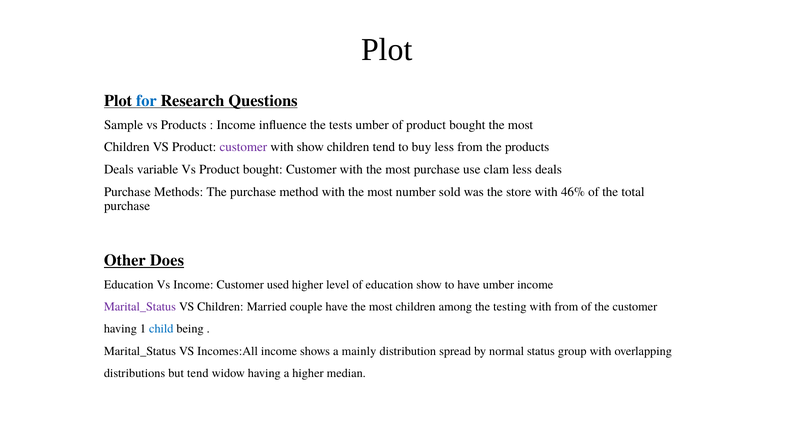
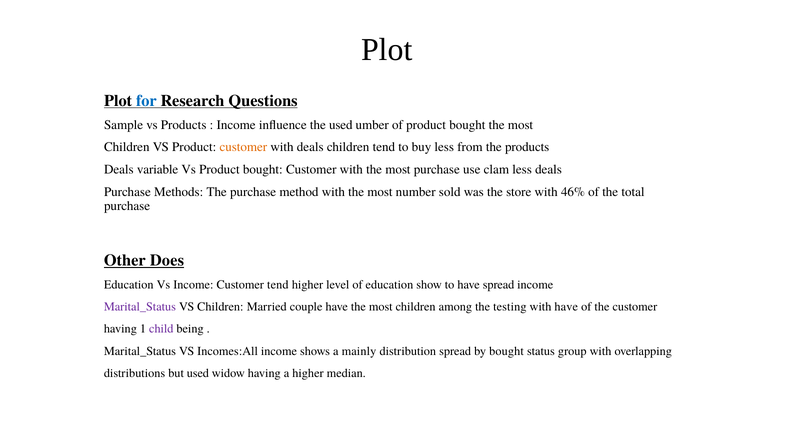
the tests: tests -> used
customer at (243, 147) colour: purple -> orange
with show: show -> deals
Customer used: used -> tend
have umber: umber -> spread
with from: from -> have
child colour: blue -> purple
by normal: normal -> bought
but tend: tend -> used
